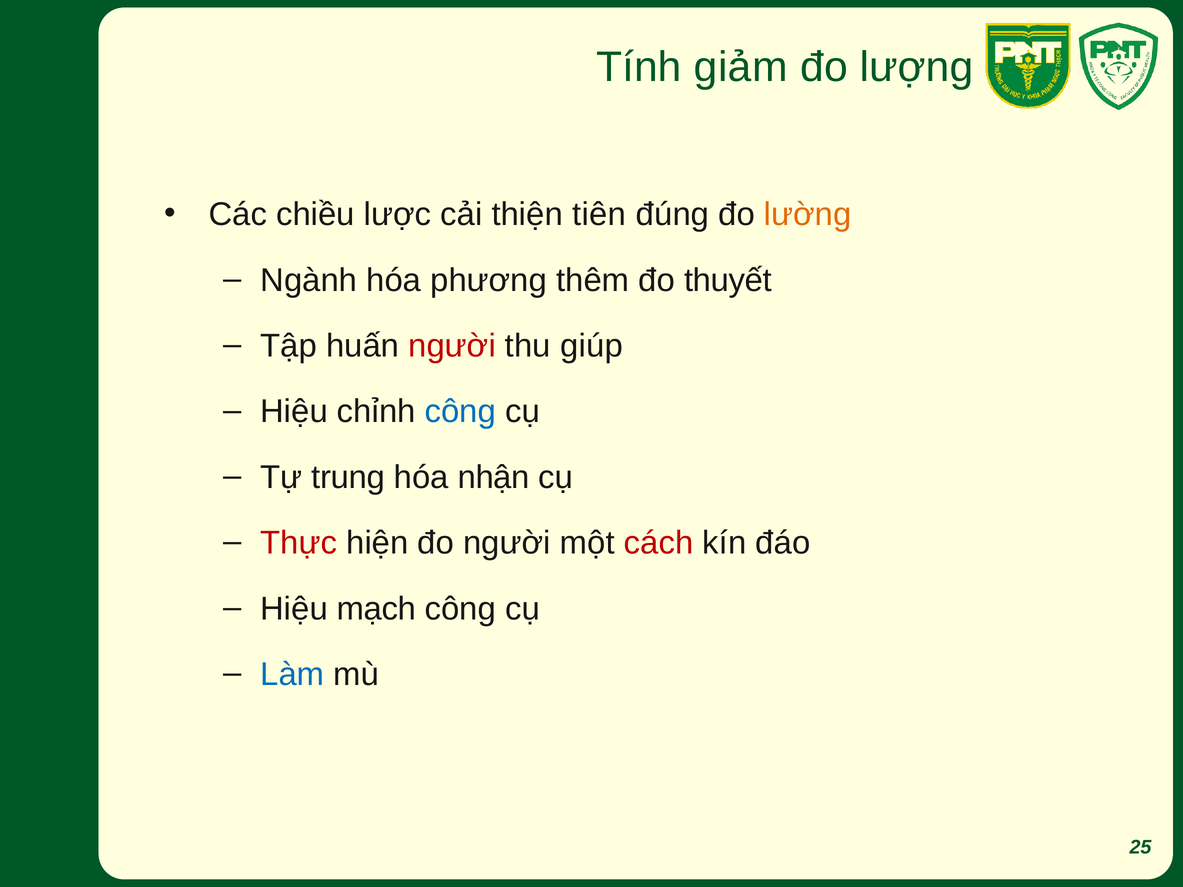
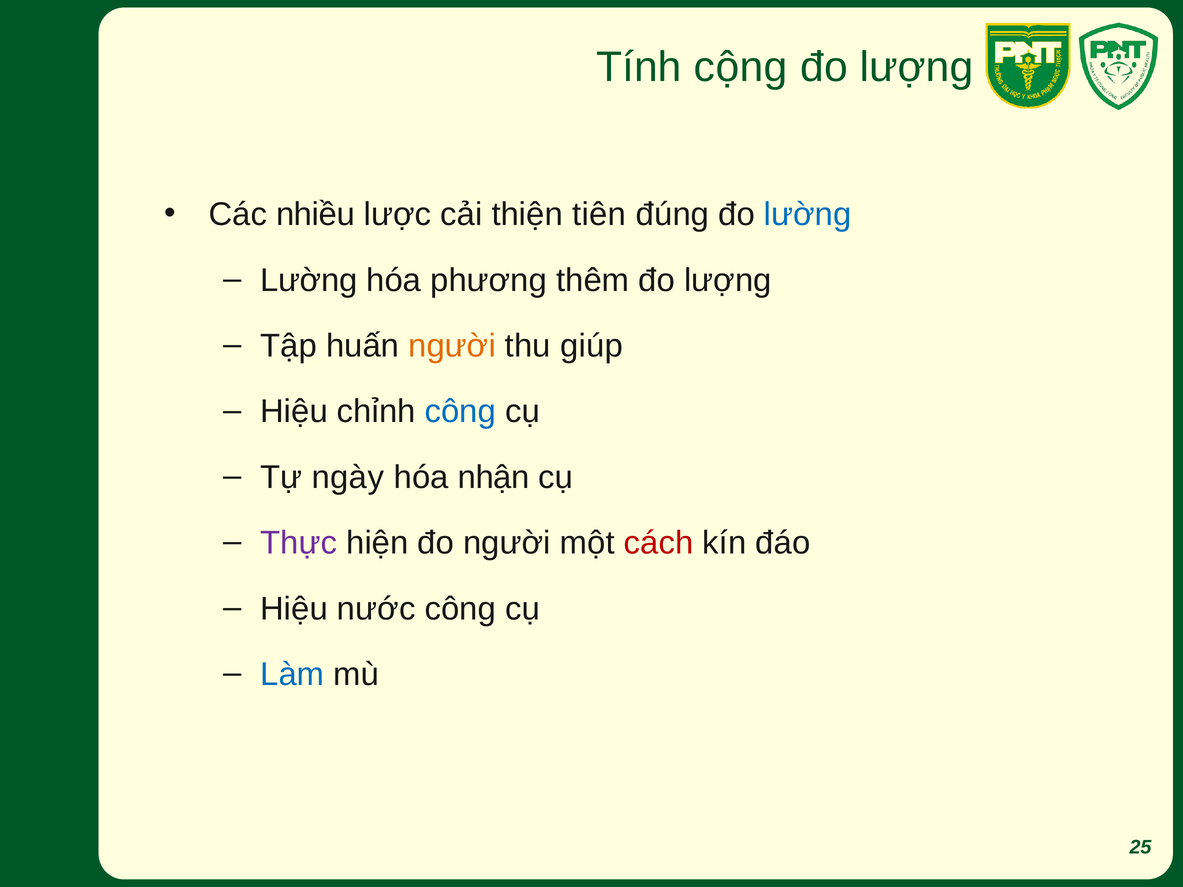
giảm: giảm -> cộng
chiều: chiều -> nhiều
lường at (808, 215) colour: orange -> blue
Ngành at (309, 280): Ngành -> Lường
thuyết at (728, 280): thuyết -> lượng
người at (452, 346) colour: red -> orange
trung: trung -> ngày
Thực colour: red -> purple
mạch: mạch -> nước
